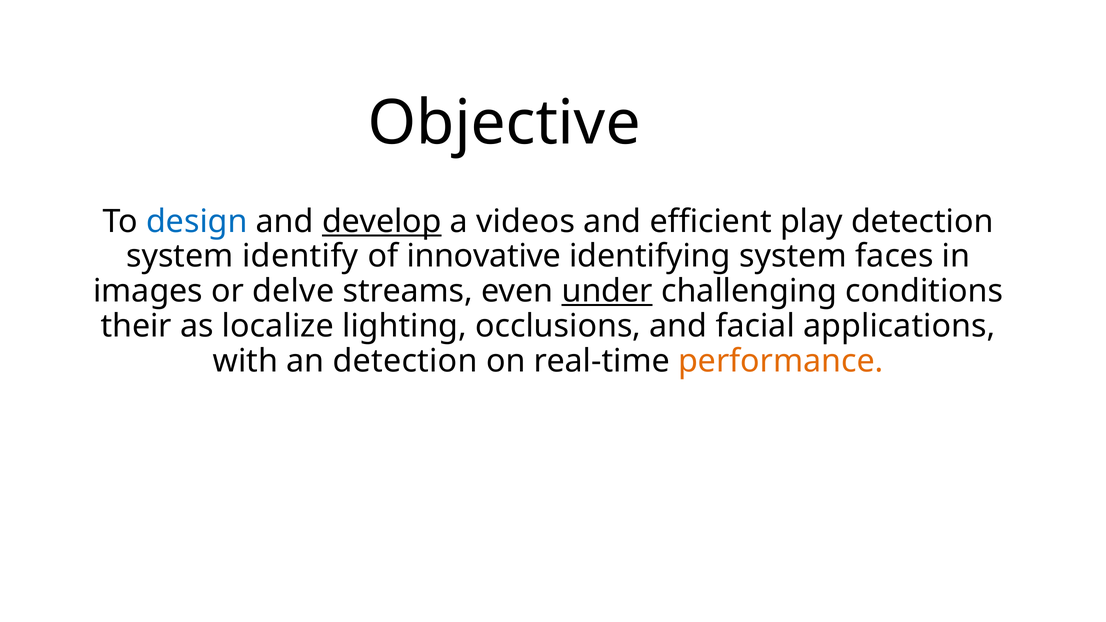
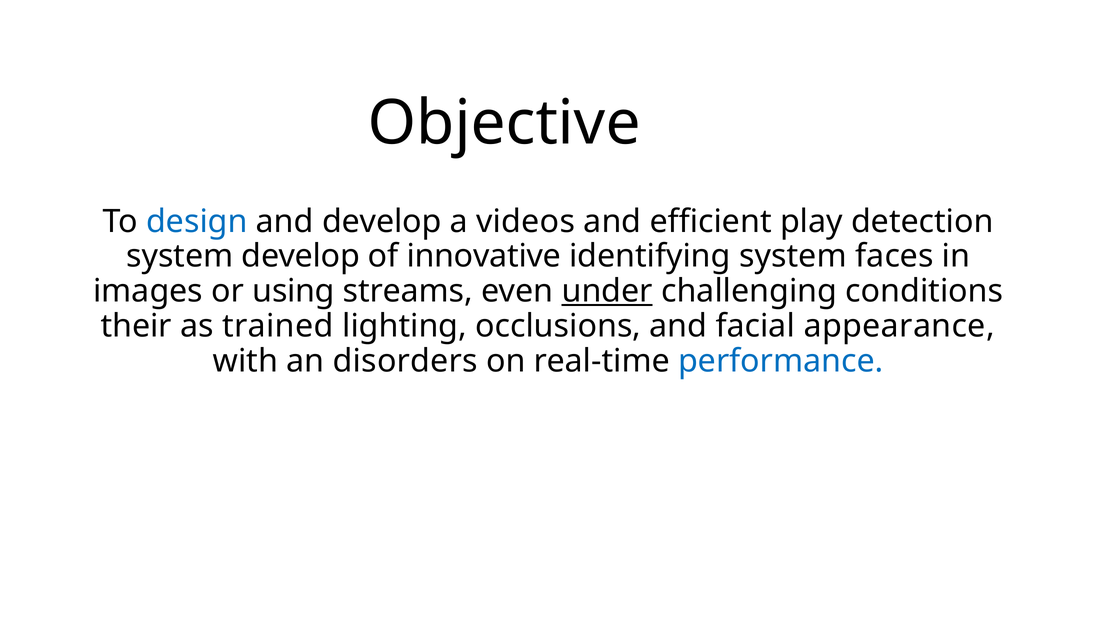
develop at (382, 222) underline: present -> none
system identify: identify -> develop
delve: delve -> using
localize: localize -> trained
applications: applications -> appearance
an detection: detection -> disorders
performance colour: orange -> blue
